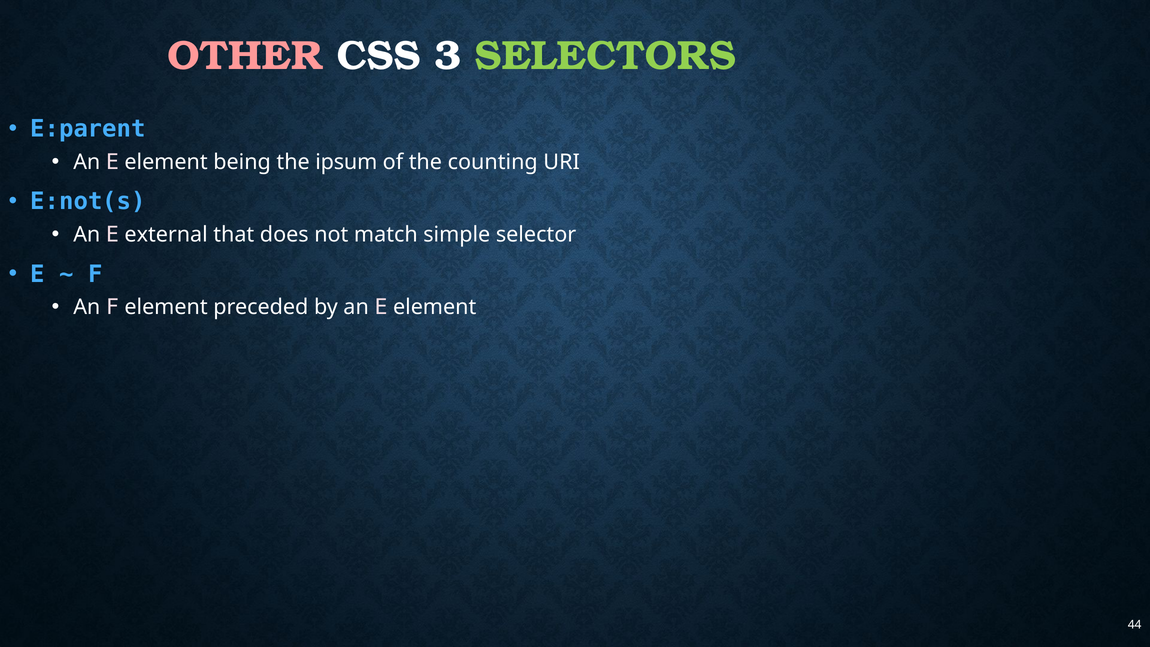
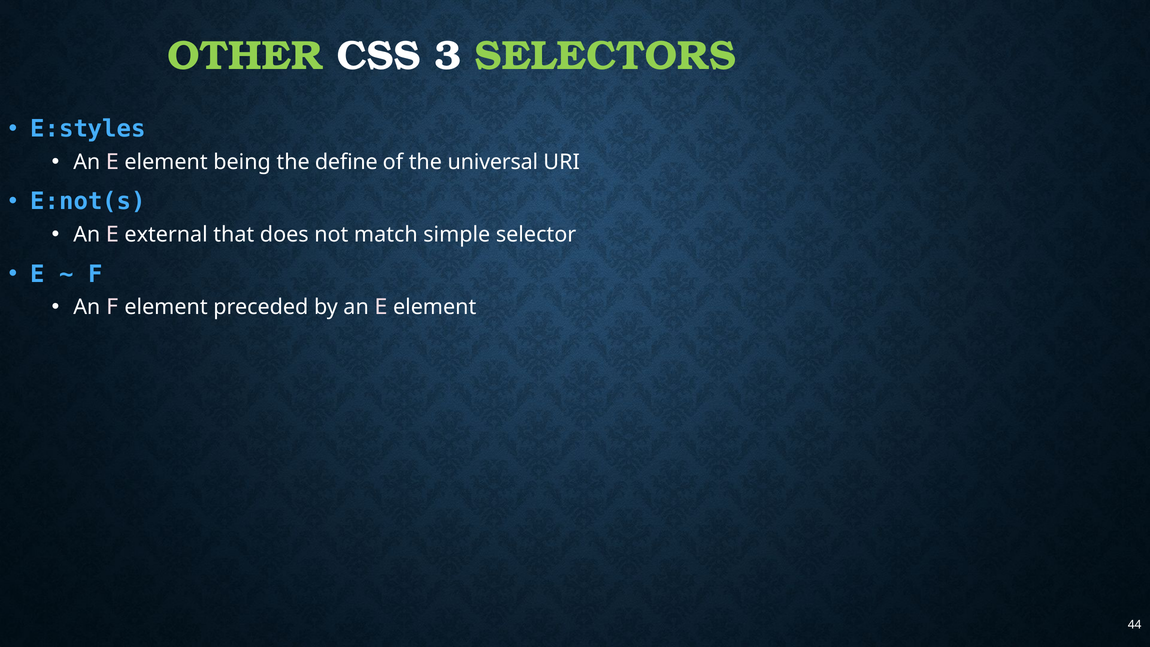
OTHER colour: pink -> light green
E:parent: E:parent -> E:styles
ipsum: ipsum -> define
counting: counting -> universal
